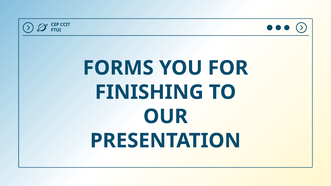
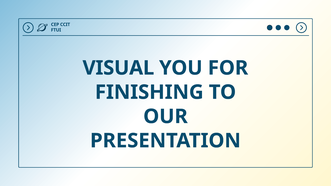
FORMS: FORMS -> VISUAL
